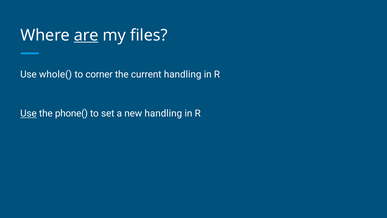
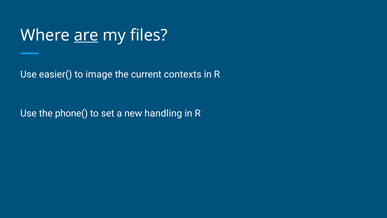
whole(: whole( -> easier(
corner: corner -> image
current handling: handling -> contexts
Use at (28, 113) underline: present -> none
